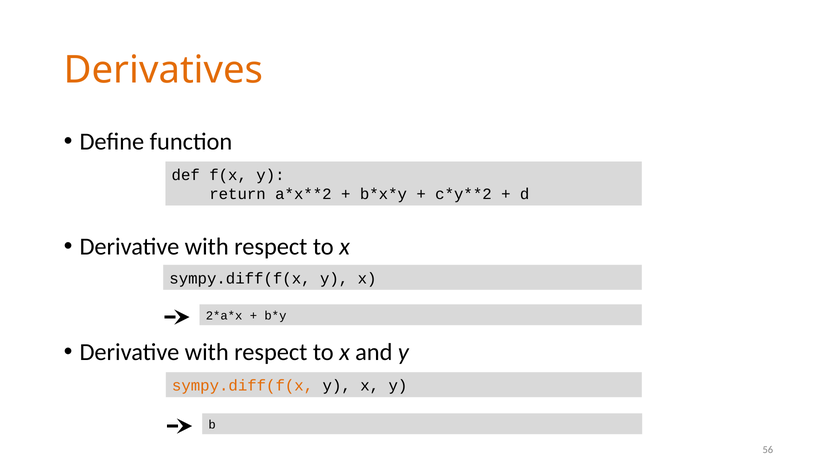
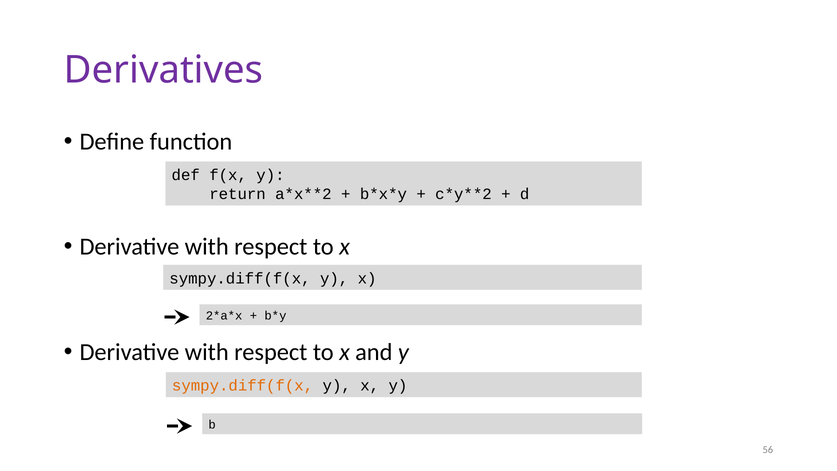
Derivatives colour: orange -> purple
